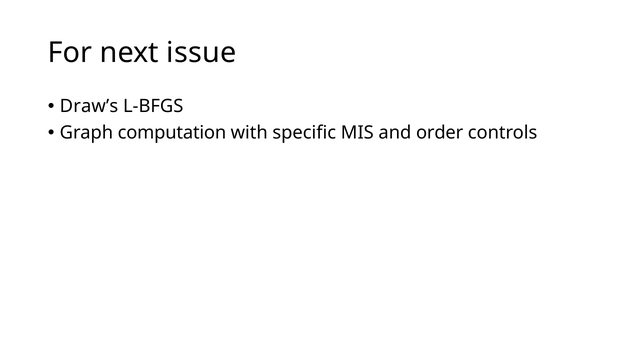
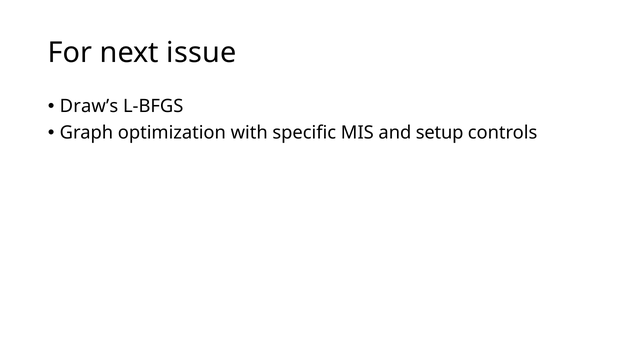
computation: computation -> optimization
order: order -> setup
